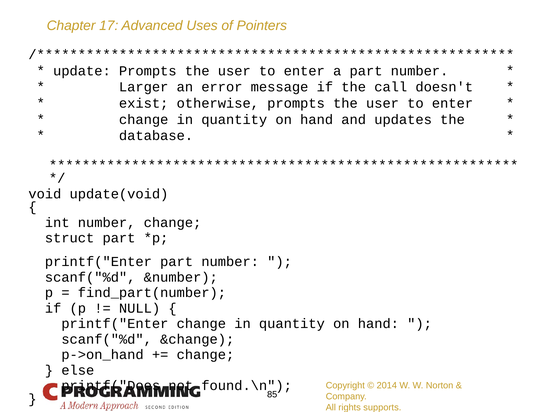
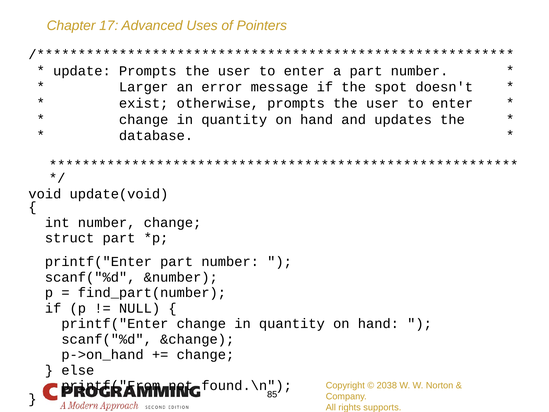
call: call -> spot
printf("Does: printf("Does -> printf("From
2014: 2014 -> 2038
